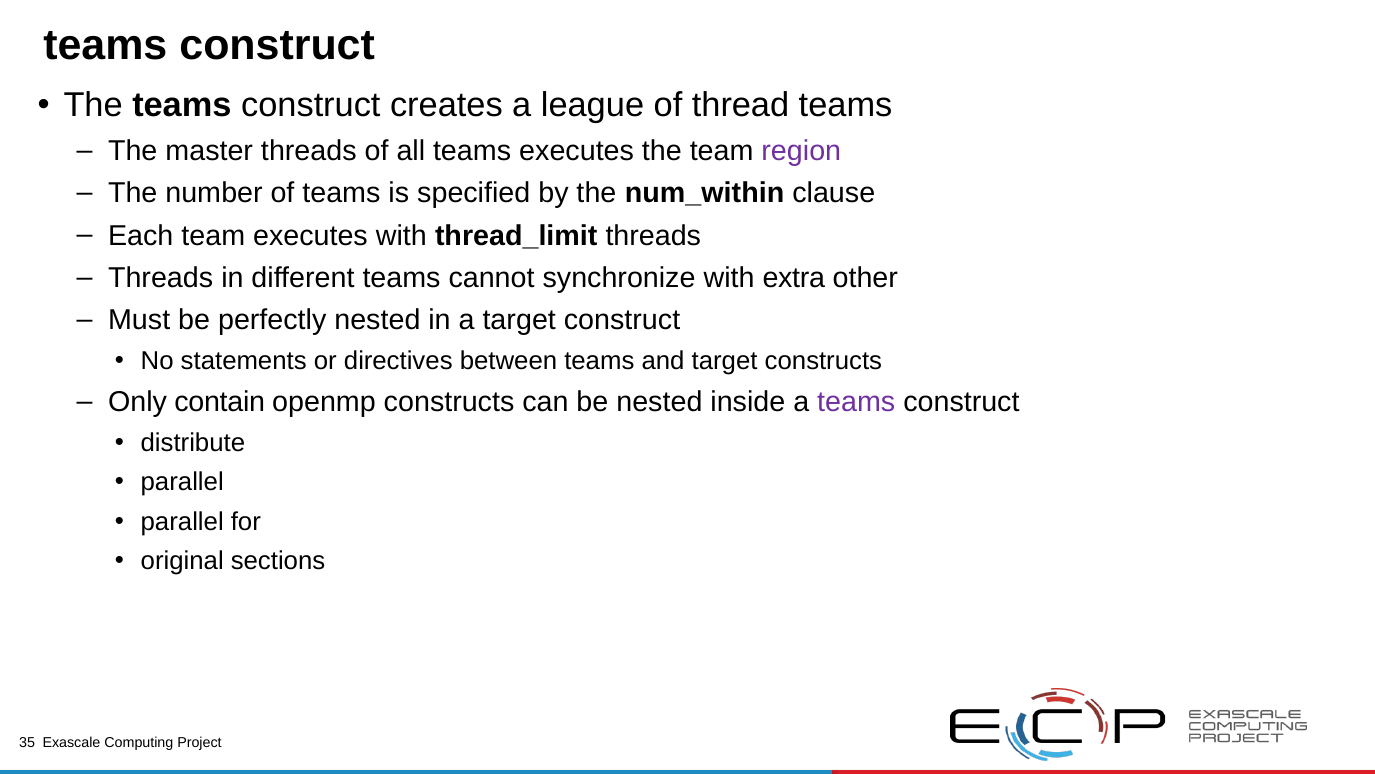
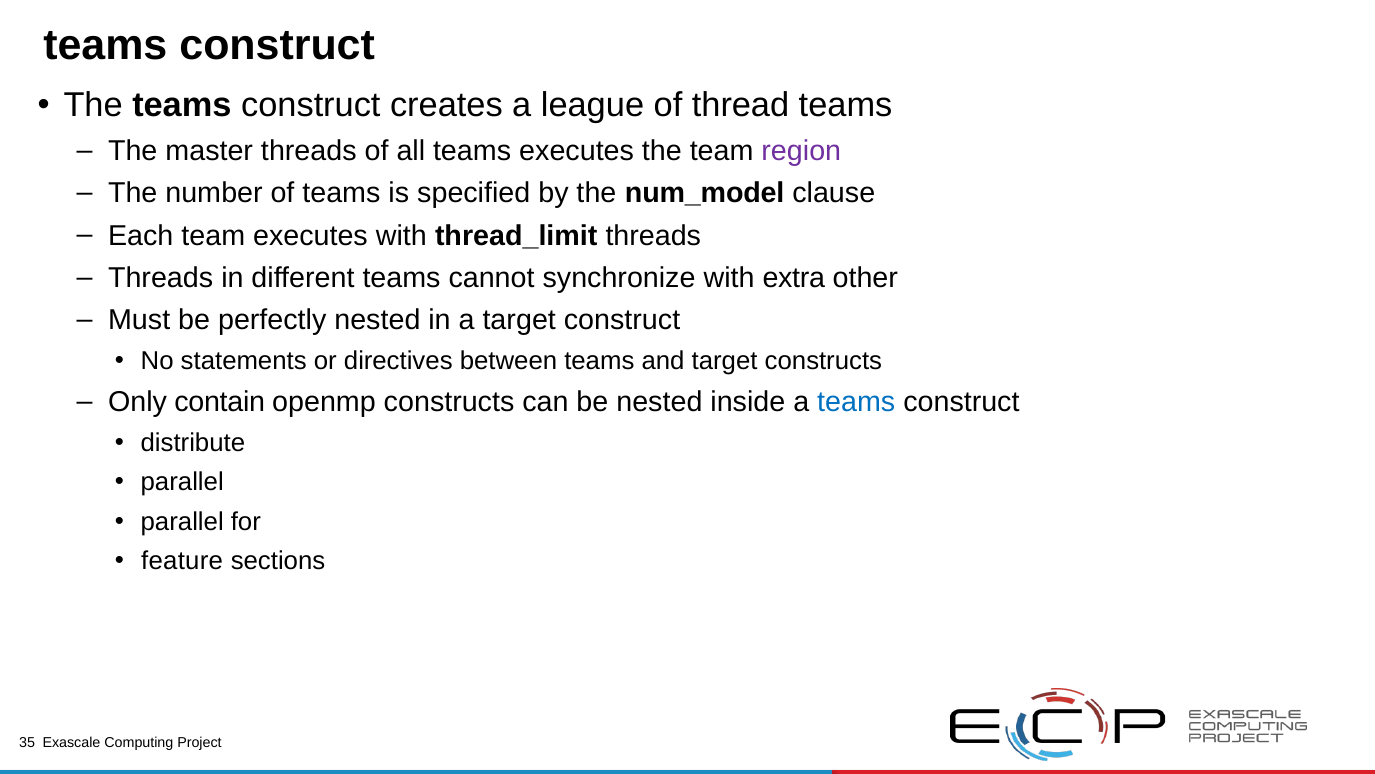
num_within: num_within -> num_model
teams at (856, 402) colour: purple -> blue
original: original -> feature
